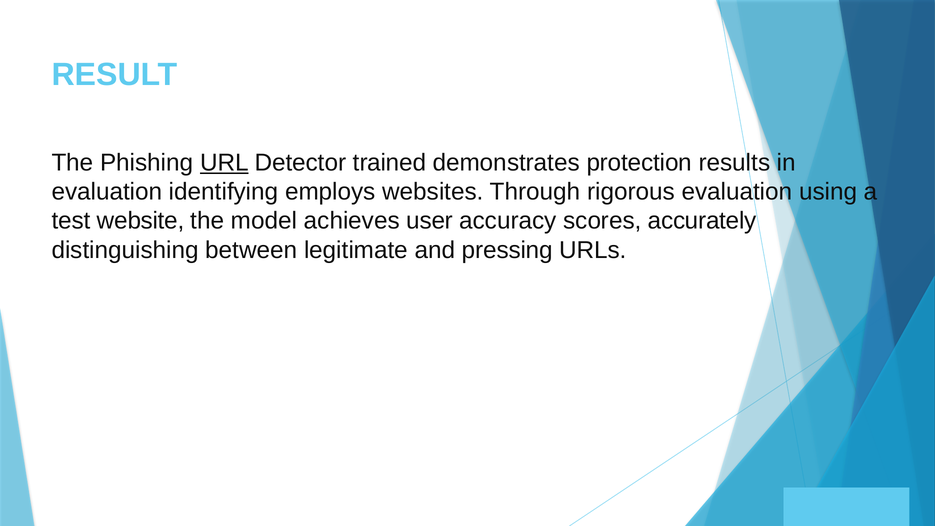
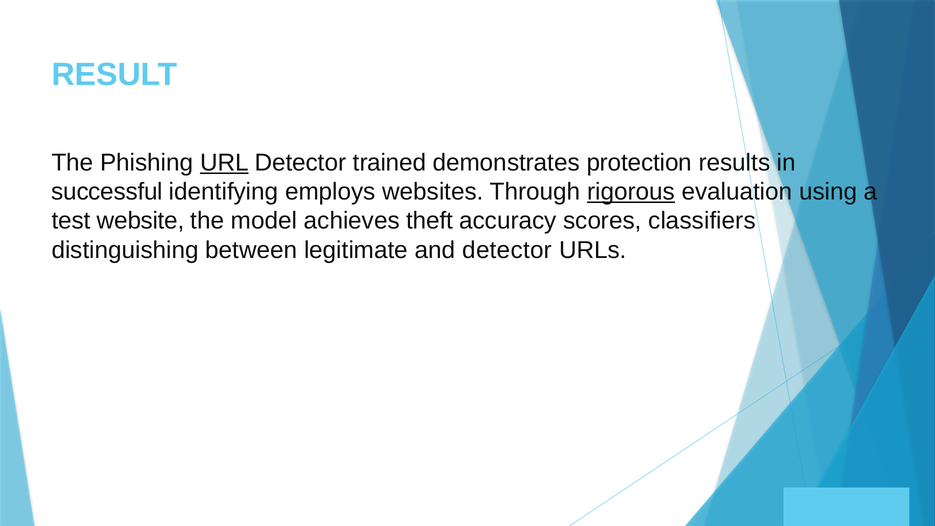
evaluation at (107, 192): evaluation -> successful
rigorous underline: none -> present
user: user -> theft
accurately: accurately -> classifiers
and pressing: pressing -> detector
